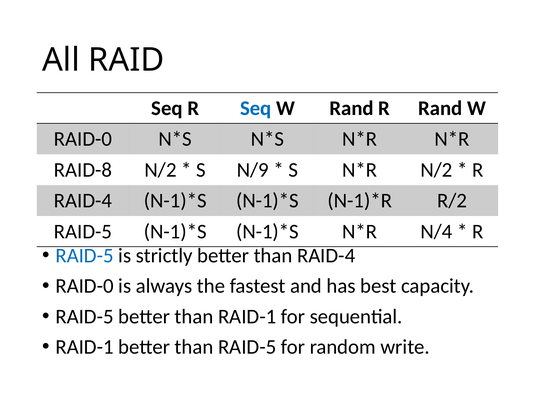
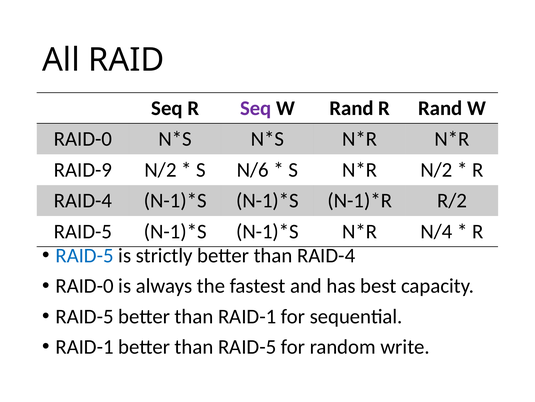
Seq at (256, 108) colour: blue -> purple
RAID-8: RAID-8 -> RAID-9
N/9: N/9 -> N/6
